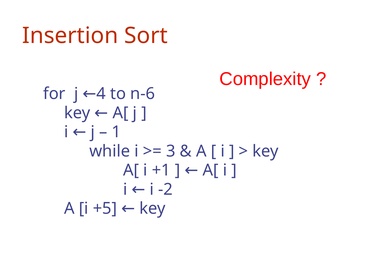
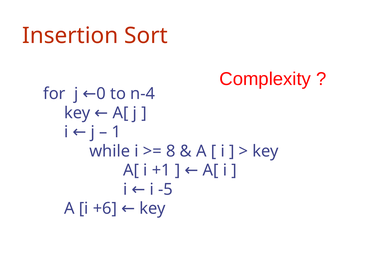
4: 4 -> 0
n-6: n-6 -> n-4
3: 3 -> 8
-2: -2 -> -5
+5: +5 -> +6
